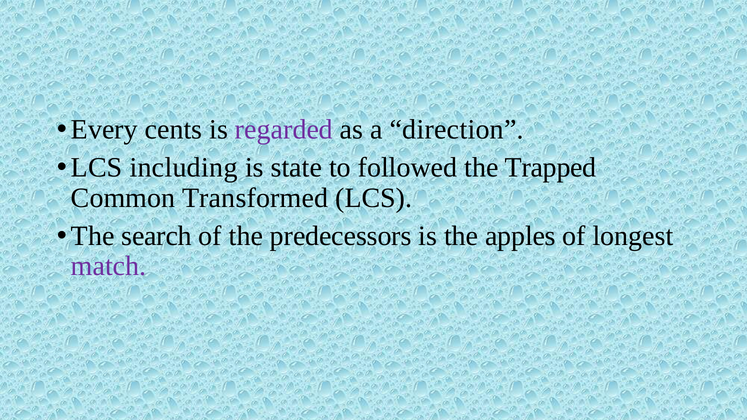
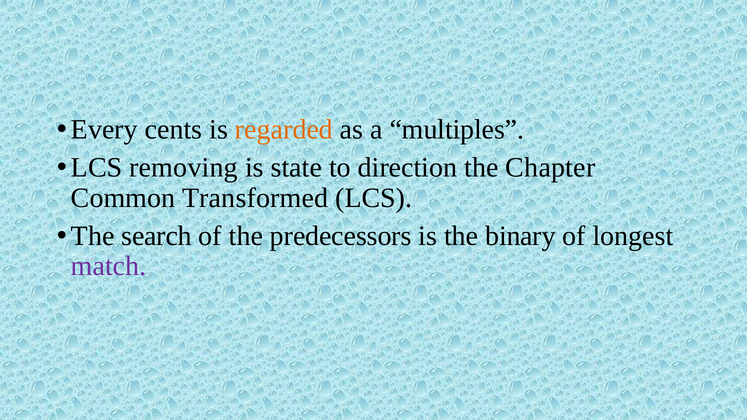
regarded colour: purple -> orange
direction: direction -> multiples
including: including -> removing
followed: followed -> direction
Trapped: Trapped -> Chapter
apples: apples -> binary
